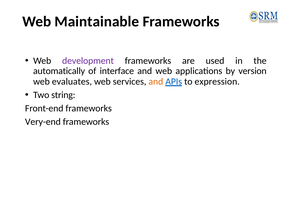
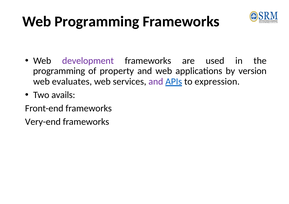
Web Maintainable: Maintainable -> Programming
automatically at (59, 71): automatically -> programming
interface: interface -> property
and at (156, 82) colour: orange -> purple
string: string -> avails
